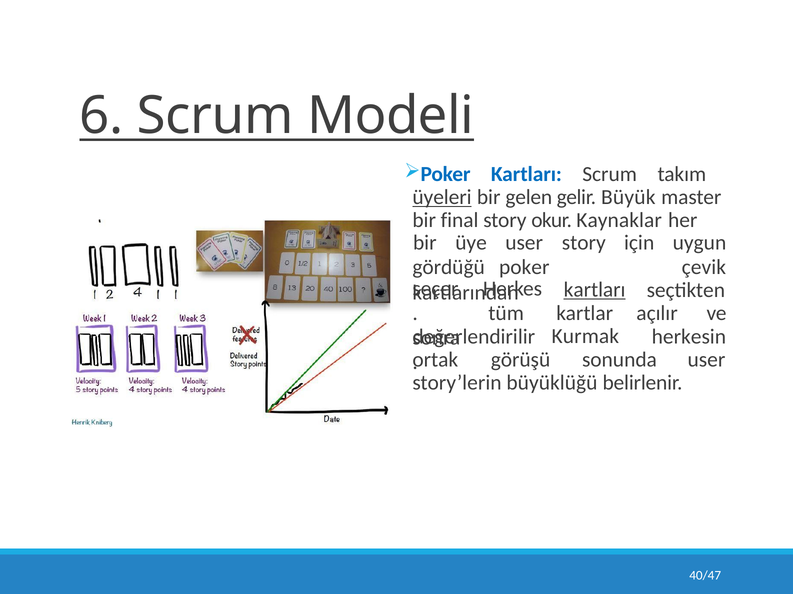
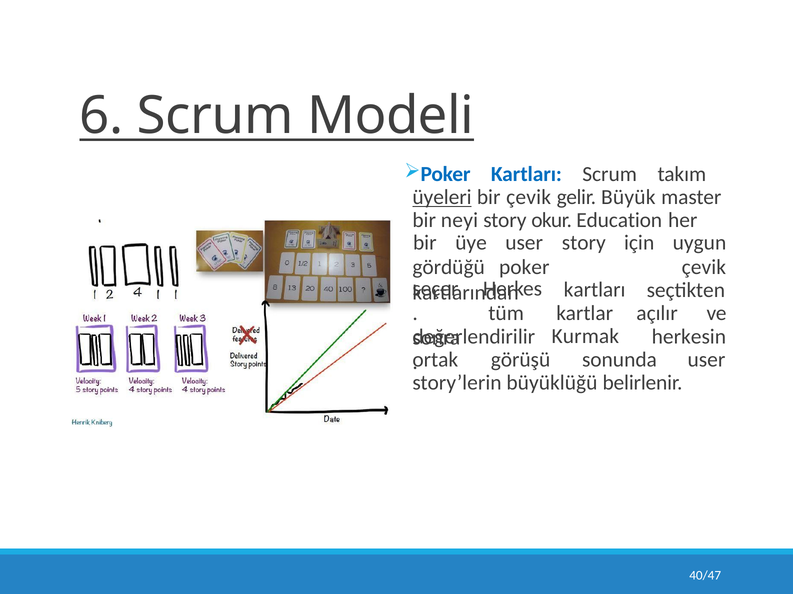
bir gelen: gelen -> çevik
final: final -> neyi
Kaynaklar: Kaynaklar -> Education
kartları at (595, 290) underline: present -> none
